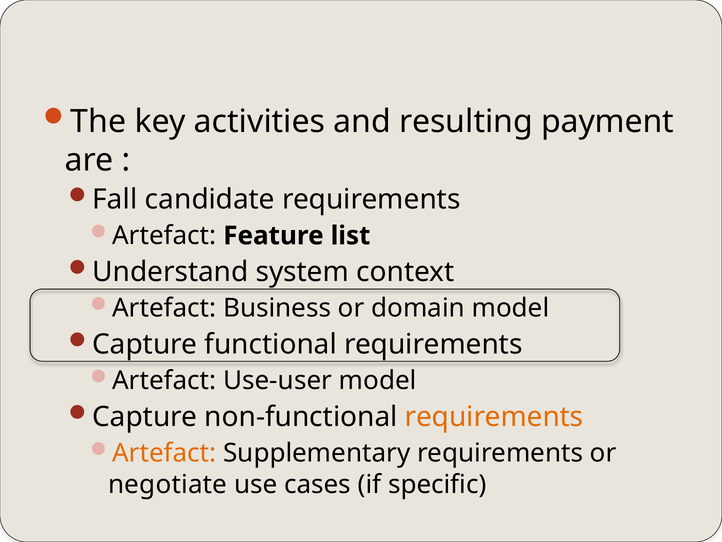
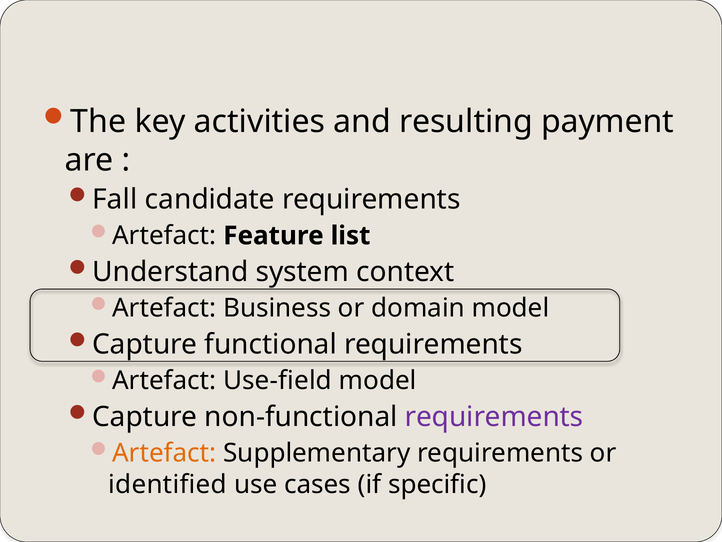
Use-user: Use-user -> Use-field
requirements at (494, 417) colour: orange -> purple
negotiate: negotiate -> identified
